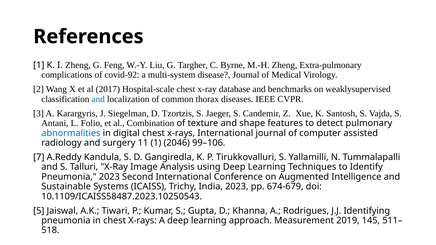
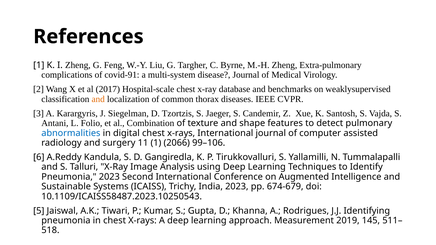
covid-92: covid-92 -> covid-91
and at (98, 99) colour: blue -> orange
2046: 2046 -> 2066
7: 7 -> 6
